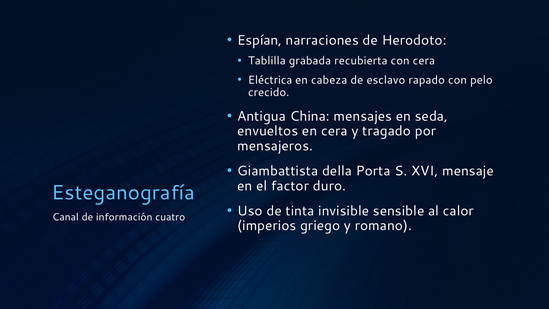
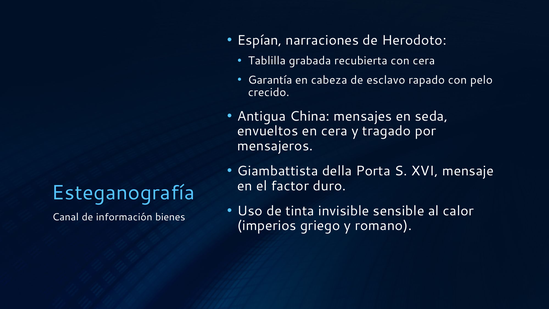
Eléctrica: Eléctrica -> Garantía
cuatro: cuatro -> bienes
